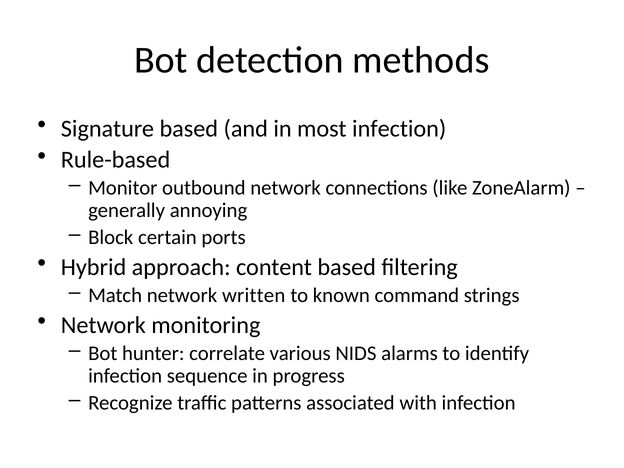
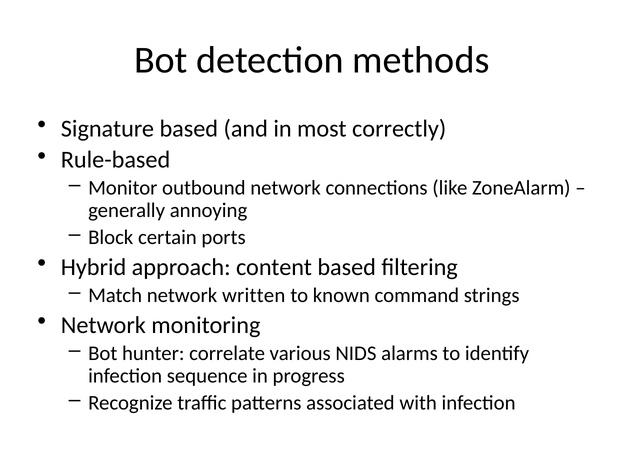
most infection: infection -> correctly
